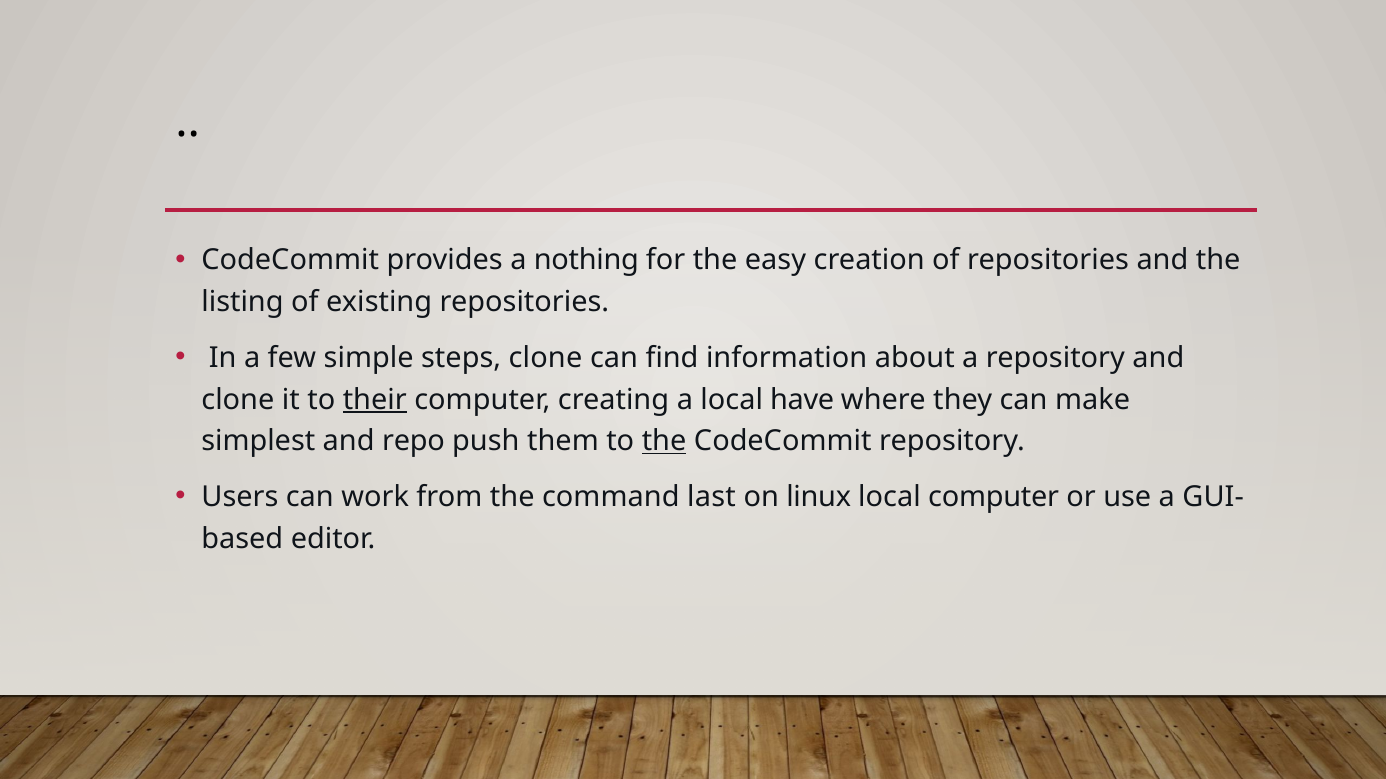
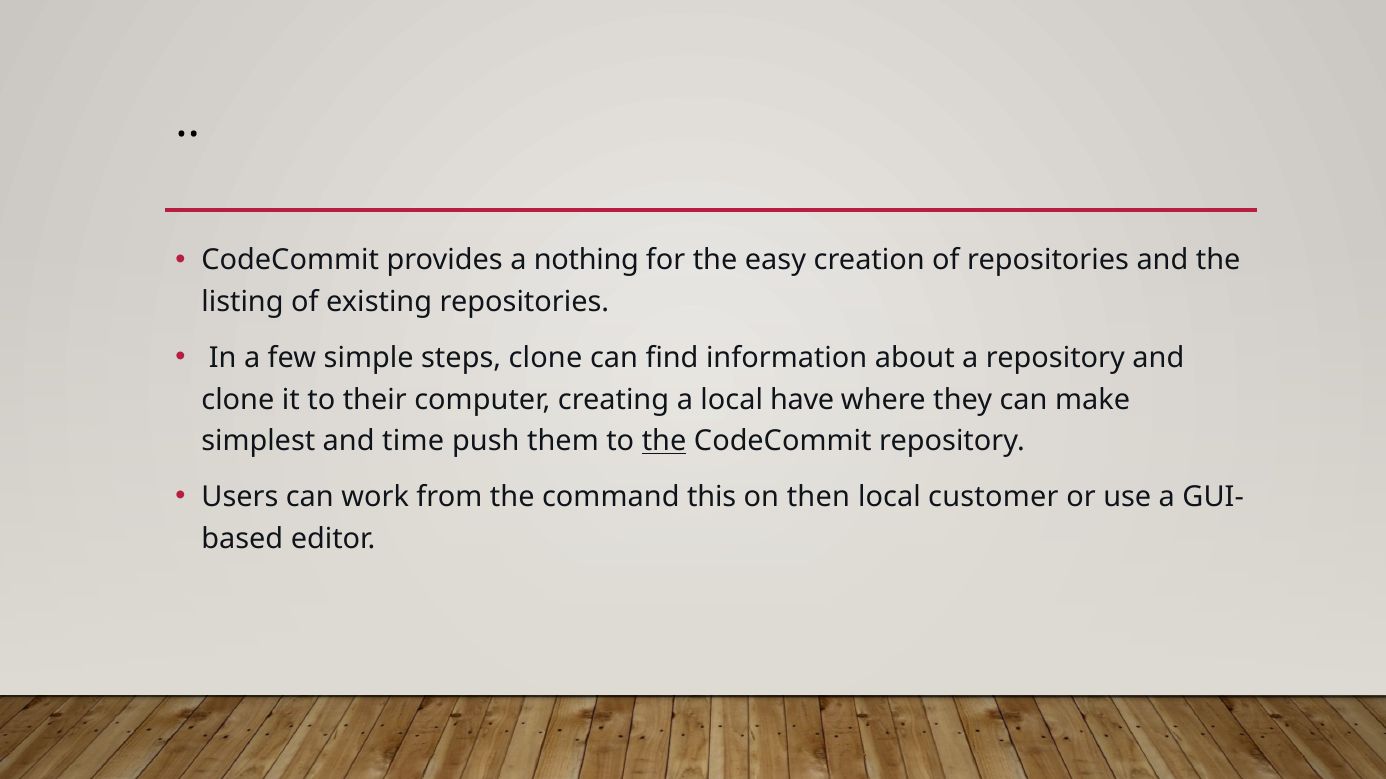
their underline: present -> none
repo: repo -> time
last: last -> this
linux: linux -> then
local computer: computer -> customer
